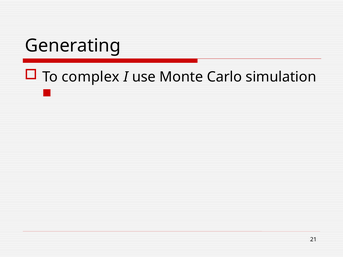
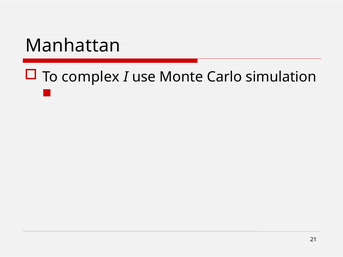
Generating: Generating -> Manhattan
